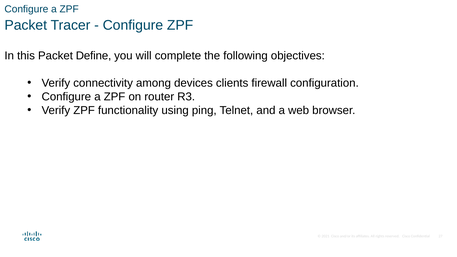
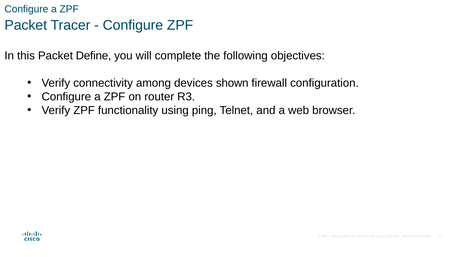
clients: clients -> shown
